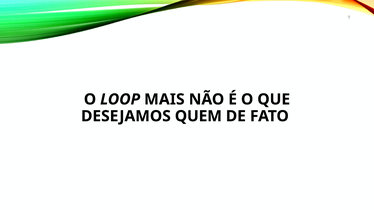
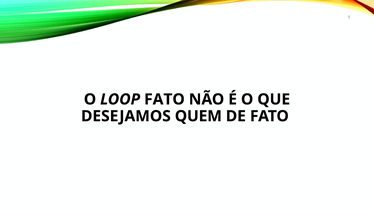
LOOP MAIS: MAIS -> FATO
